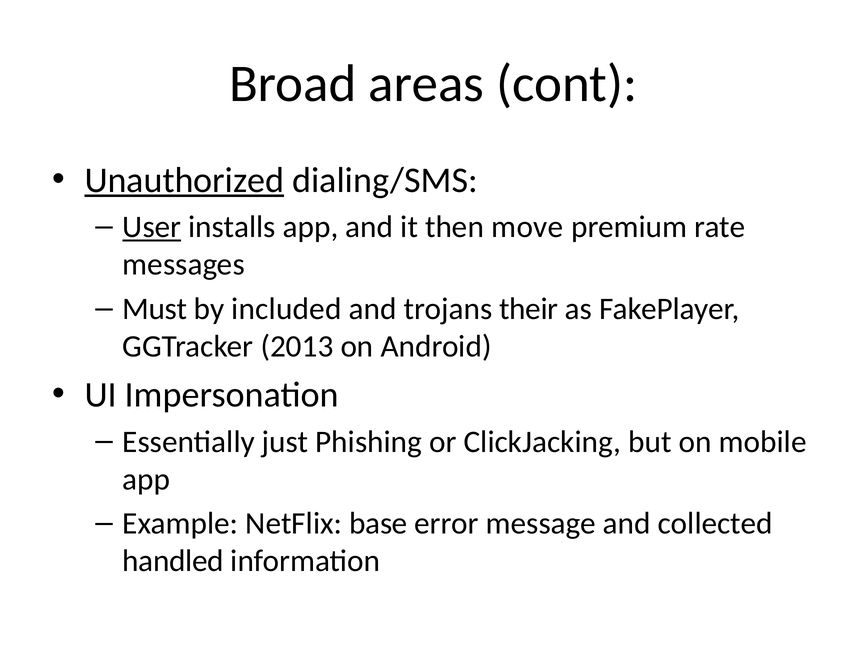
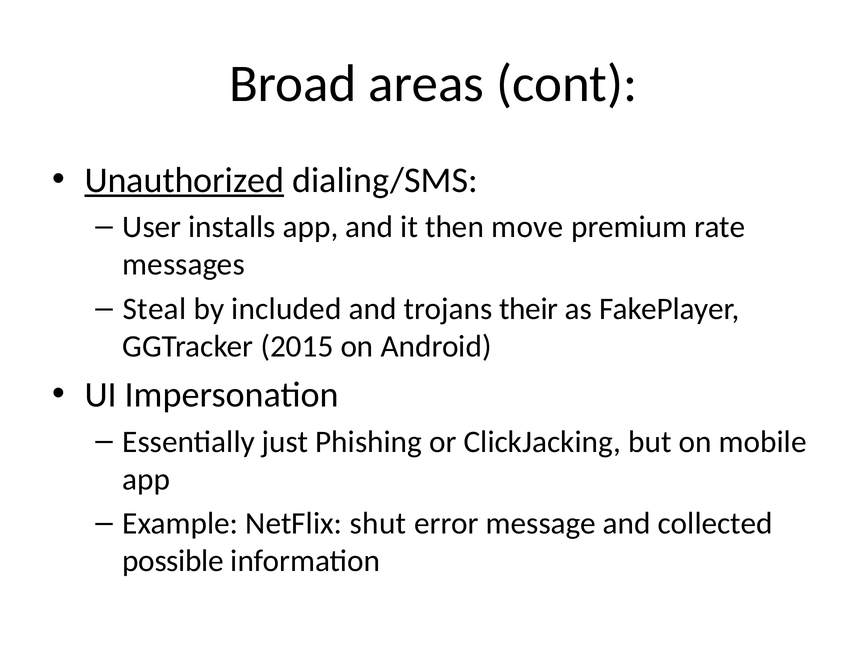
User underline: present -> none
Must: Must -> Steal
2013: 2013 -> 2015
base: base -> shut
handled: handled -> possible
